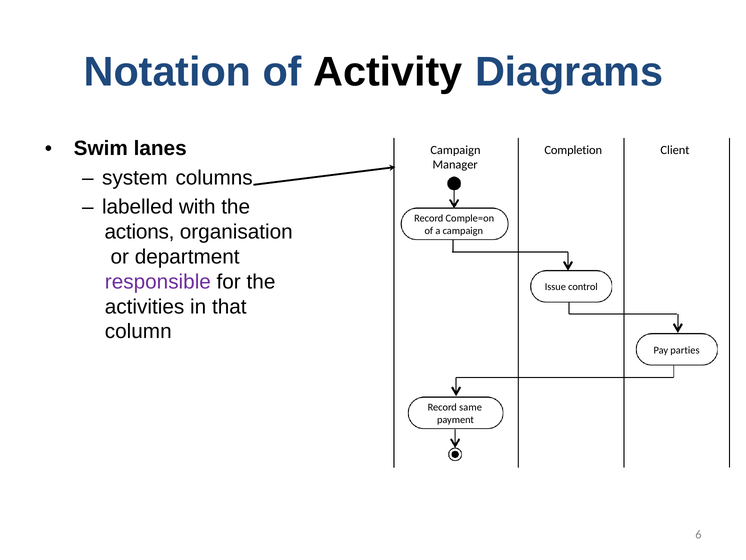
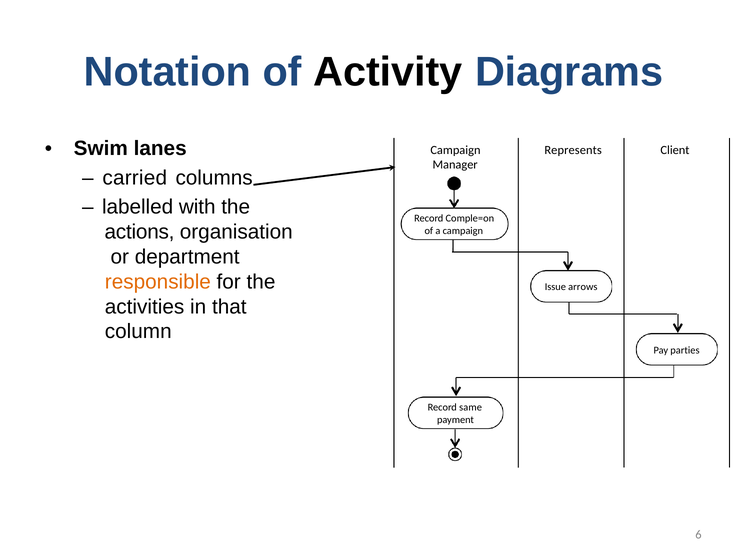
Completion: Completion -> Represents
system: system -> carried
responsible colour: purple -> orange
control: control -> arrows
